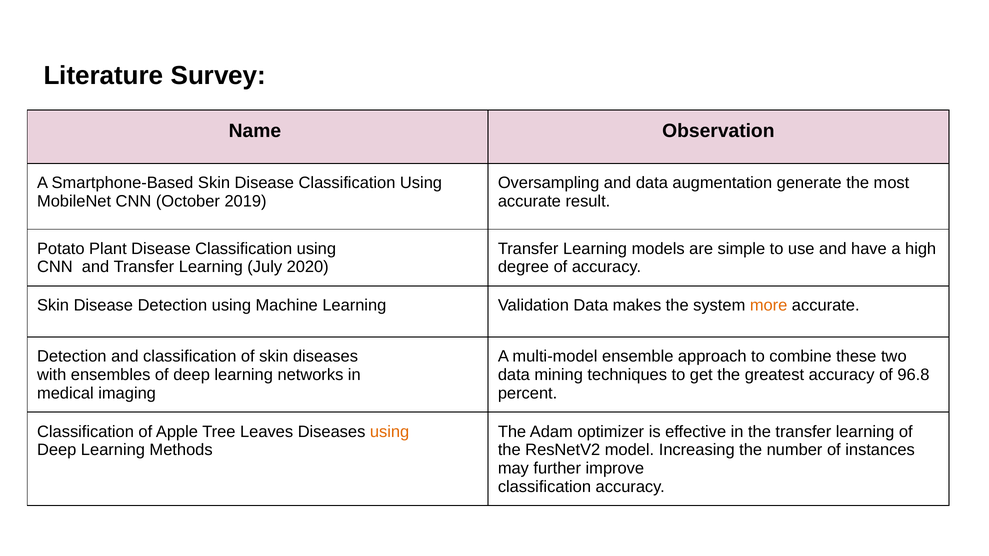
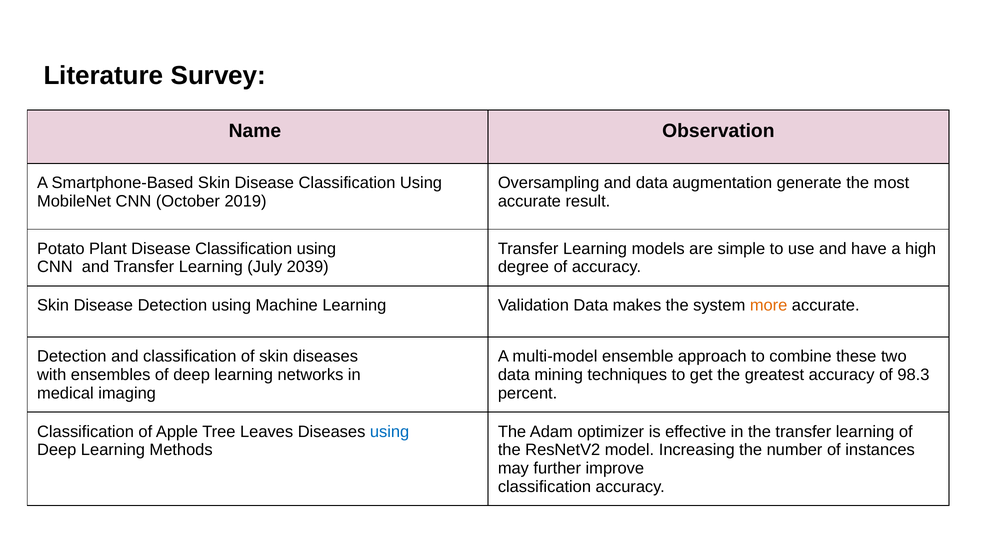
2020: 2020 -> 2039
96.8: 96.8 -> 98.3
using at (390, 432) colour: orange -> blue
